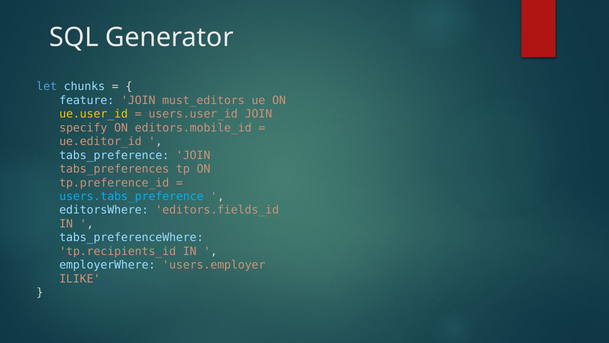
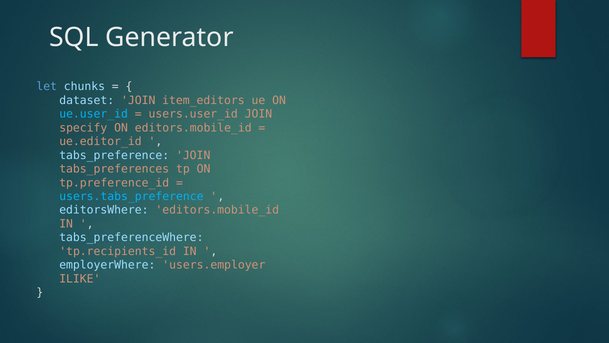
feature: feature -> dataset
must_editors: must_editors -> item_editors
ue.user_id colour: yellow -> light blue
editorsWhere editors.fields_id: editors.fields_id -> editors.mobile_id
